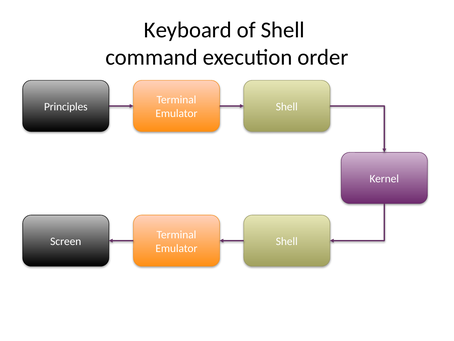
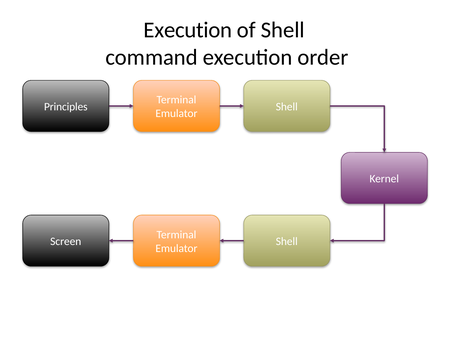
Keyboard at (188, 30): Keyboard -> Execution
